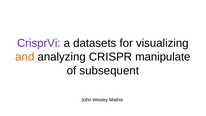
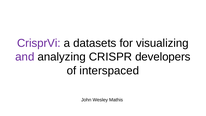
and colour: orange -> purple
manipulate: manipulate -> developers
subsequent: subsequent -> interspaced
